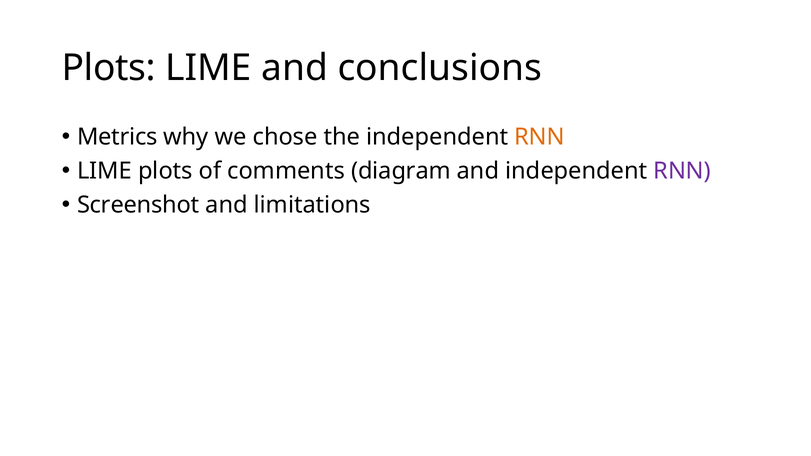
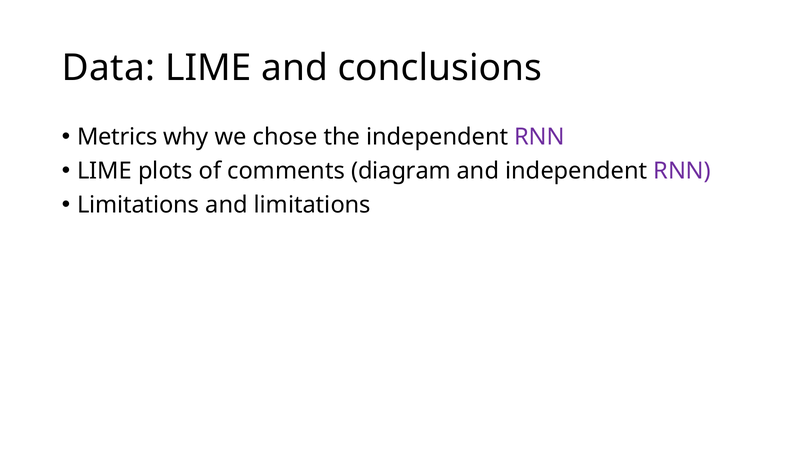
Plots at (109, 68): Plots -> Data
RNN at (540, 137) colour: orange -> purple
Screenshot at (138, 205): Screenshot -> Limitations
